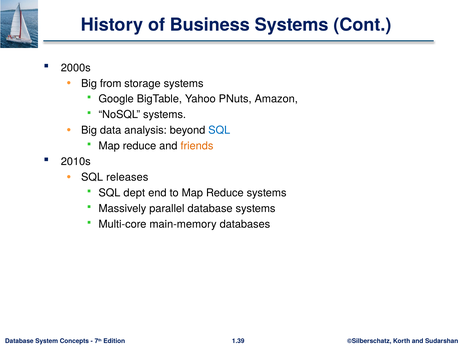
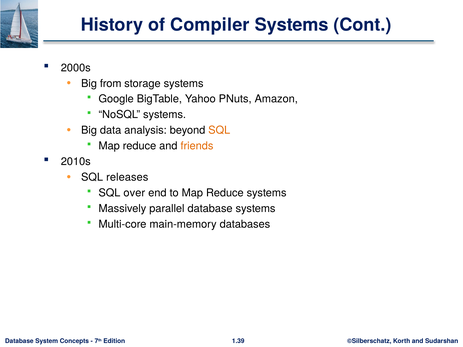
Business: Business -> Compiler
SQL at (219, 130) colour: blue -> orange
dept: dept -> over
